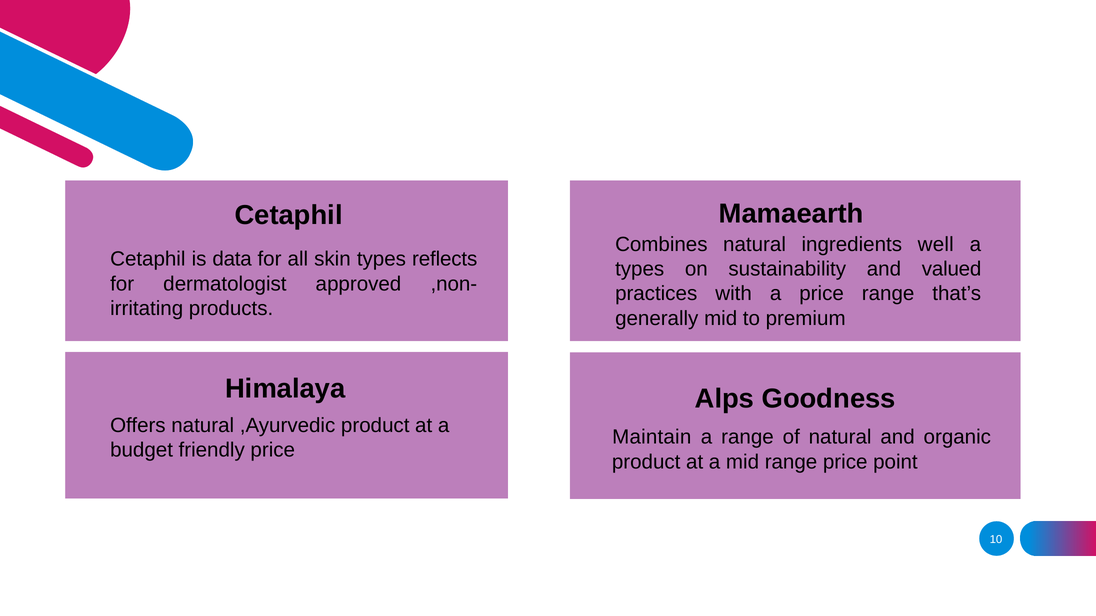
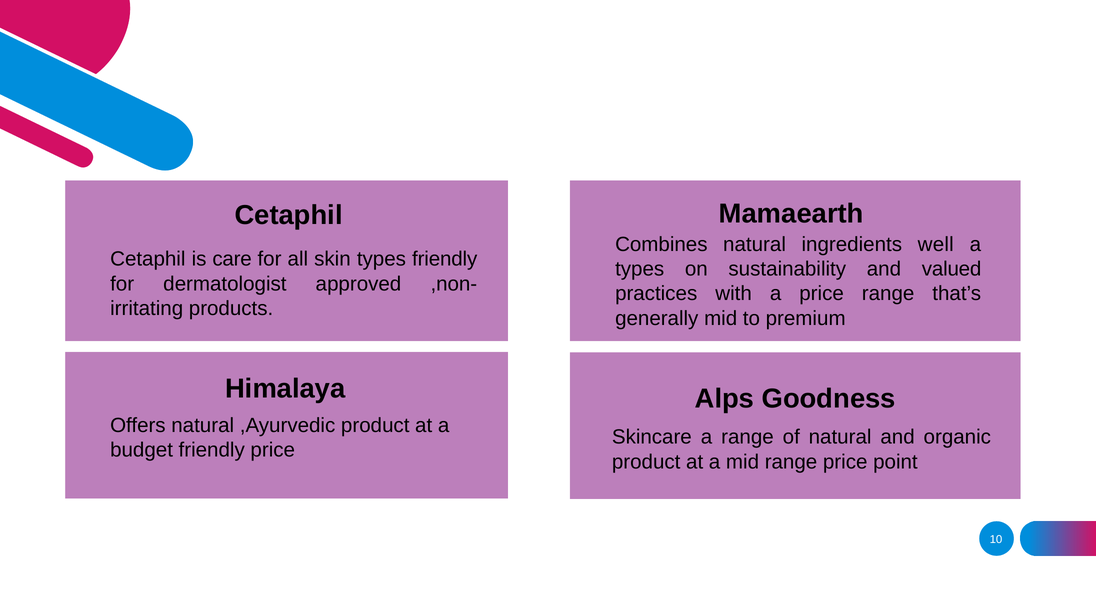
data: data -> care
types reflects: reflects -> friendly
Maintain: Maintain -> Skincare
